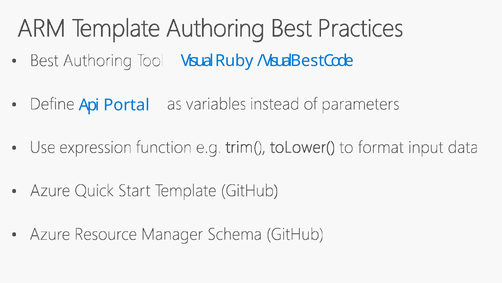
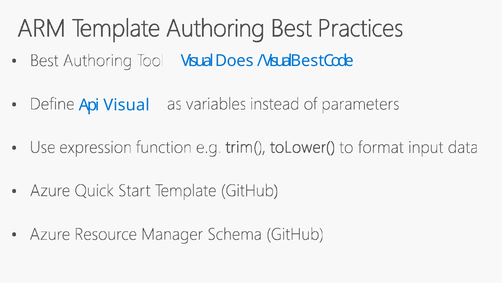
Ruby: Ruby -> Does
Api Portal: Portal -> Visual
